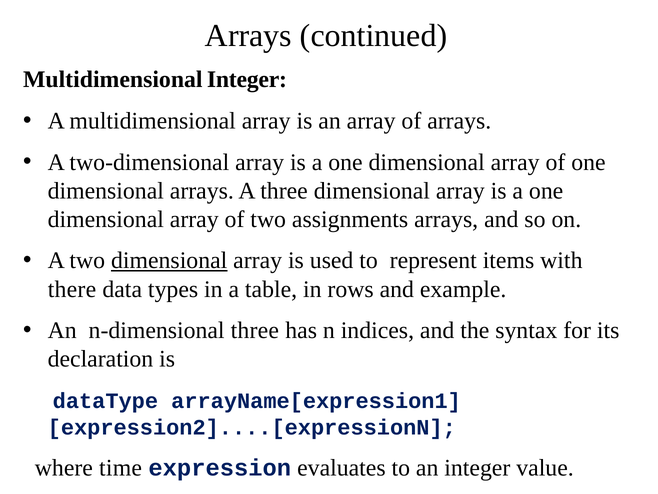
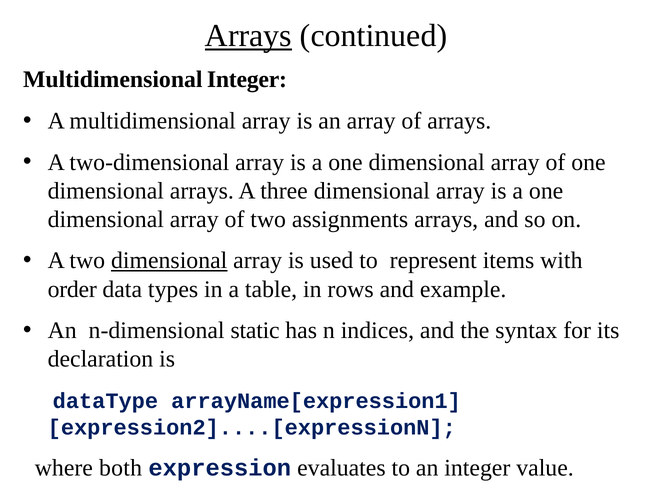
Arrays at (248, 36) underline: none -> present
there: there -> order
n-dimensional three: three -> static
time: time -> both
